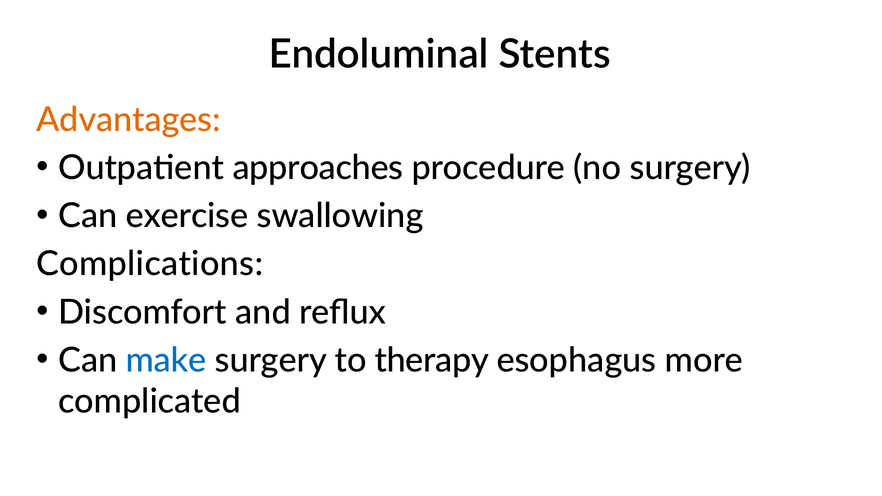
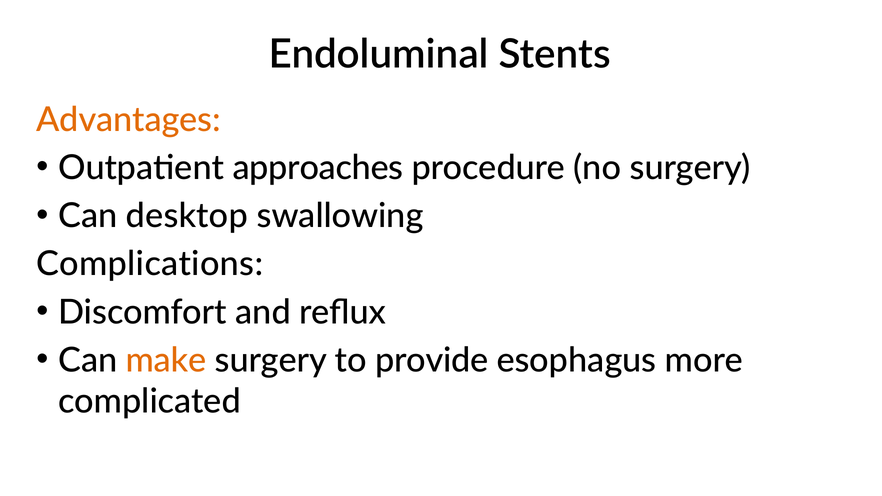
exercise: exercise -> desktop
make colour: blue -> orange
therapy: therapy -> provide
